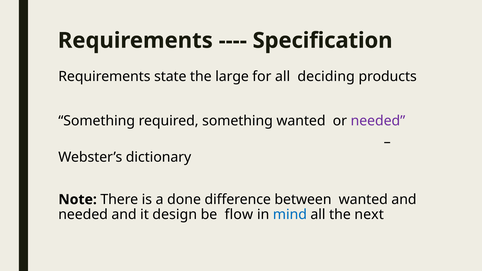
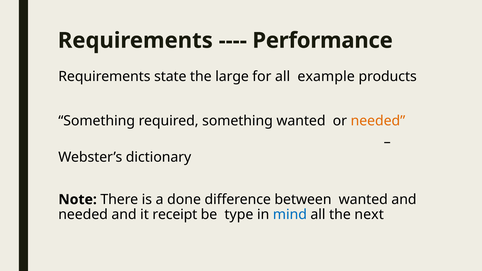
Specification: Specification -> Performance
deciding: deciding -> example
needed at (378, 121) colour: purple -> orange
design: design -> receipt
flow: flow -> type
